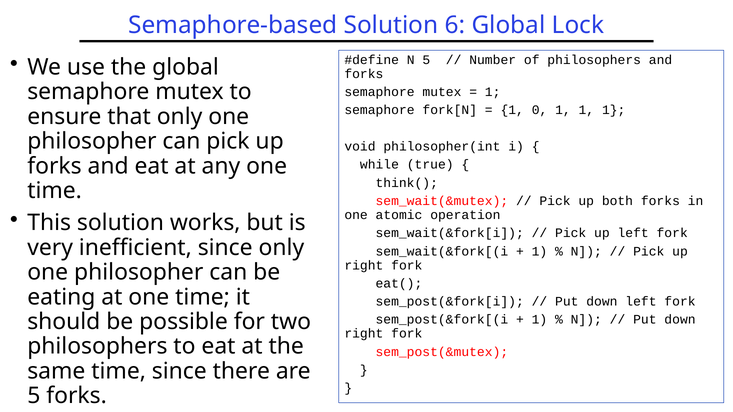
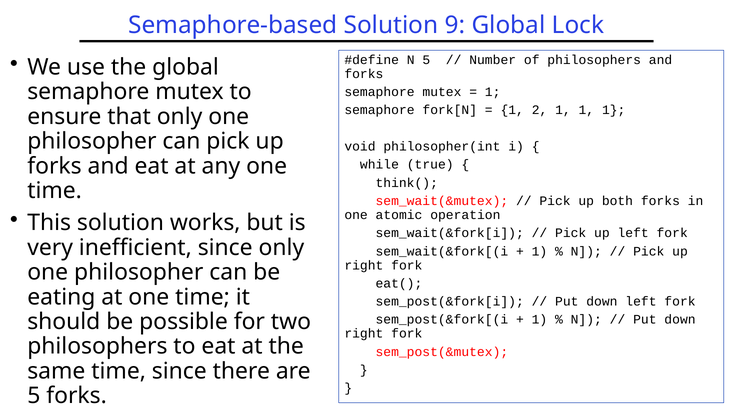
6: 6 -> 9
0: 0 -> 2
